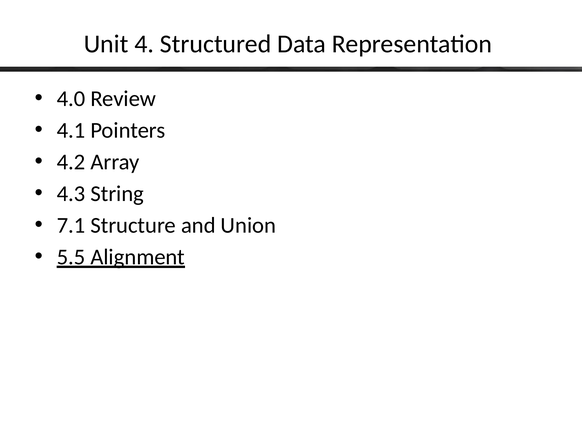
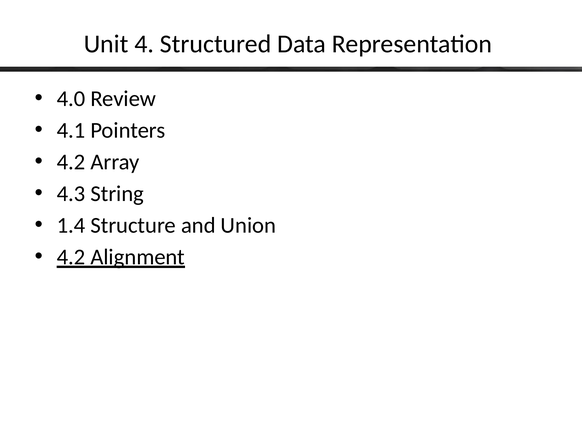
7.1: 7.1 -> 1.4
5.5 at (71, 257): 5.5 -> 4.2
